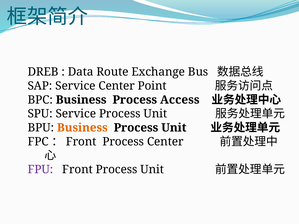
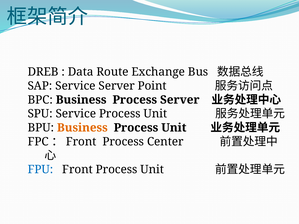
Service Center: Center -> Server
Process Access: Access -> Server
FPU colour: purple -> blue
